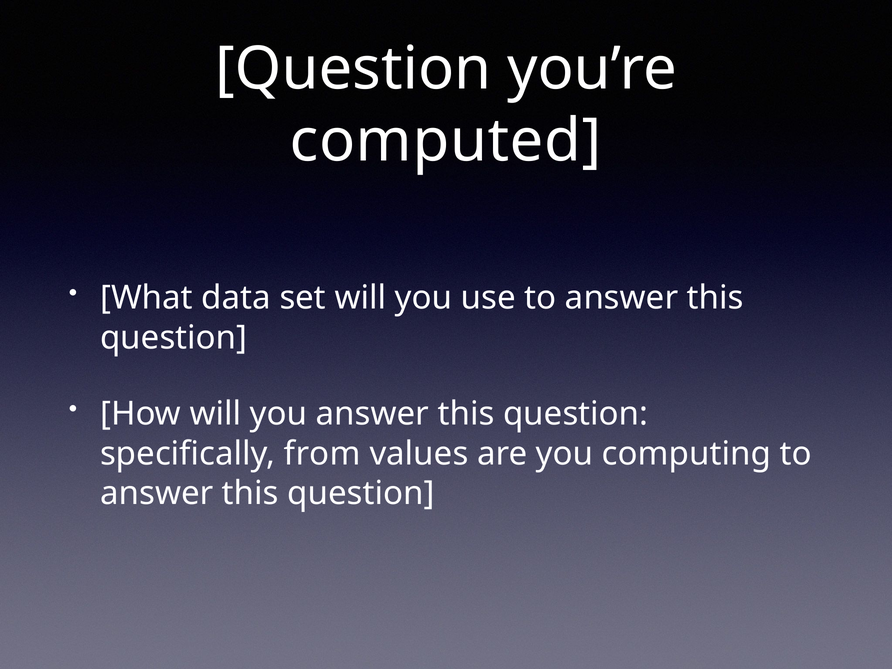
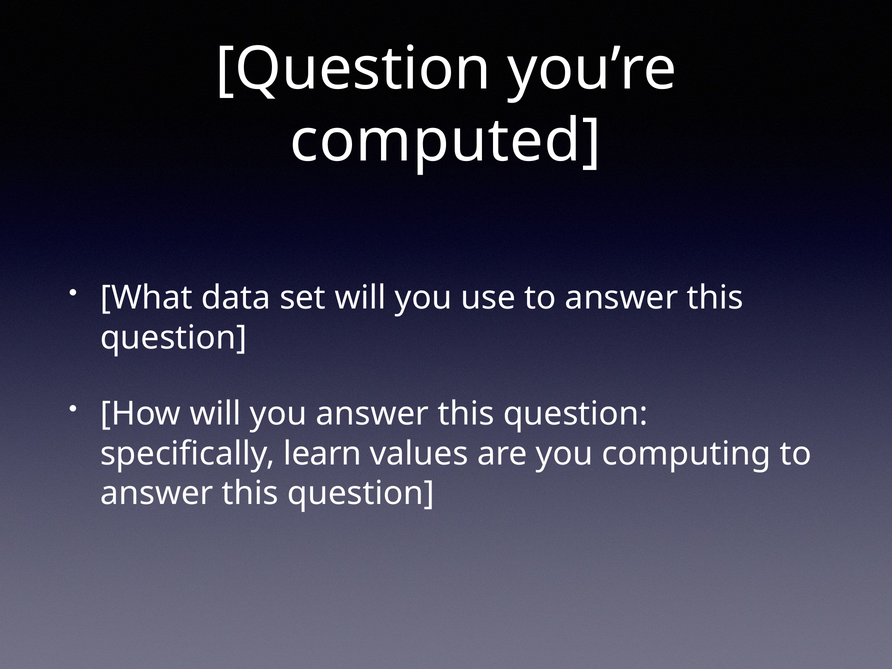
from: from -> learn
